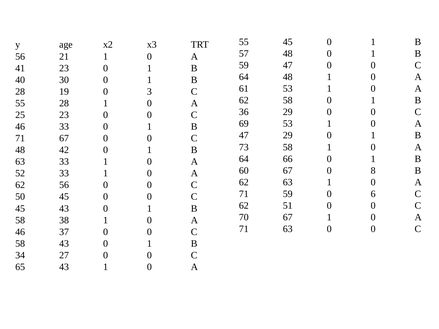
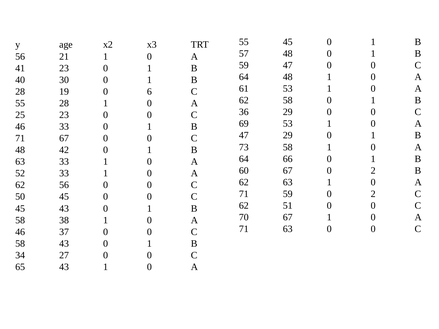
3: 3 -> 6
67 0 8: 8 -> 2
59 0 6: 6 -> 2
